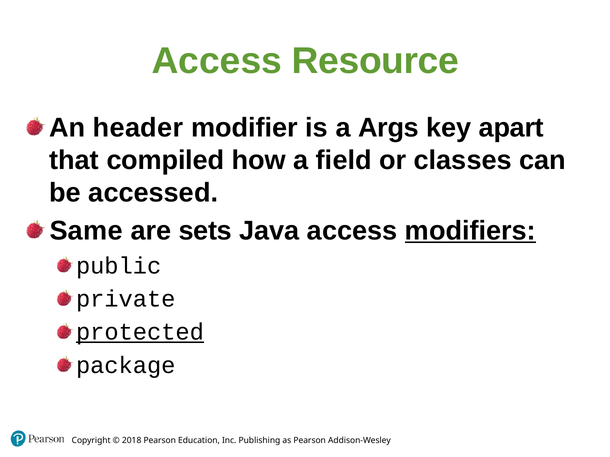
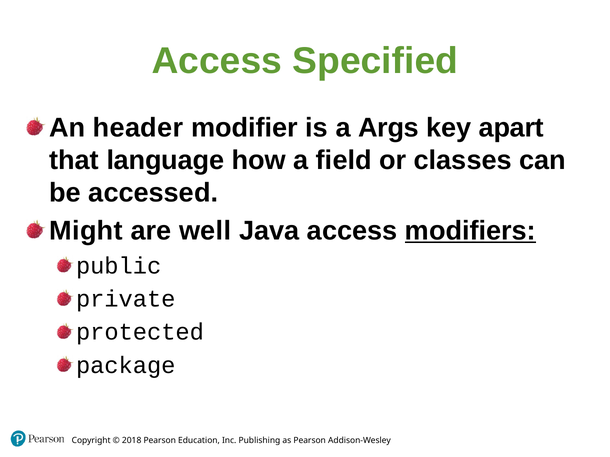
Resource: Resource -> Specified
compiled: compiled -> language
Same: Same -> Might
sets: sets -> well
protected underline: present -> none
